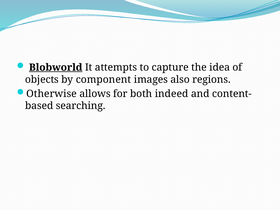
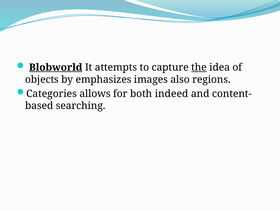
the underline: none -> present
component: component -> emphasizes
Otherwise: Otherwise -> Categories
